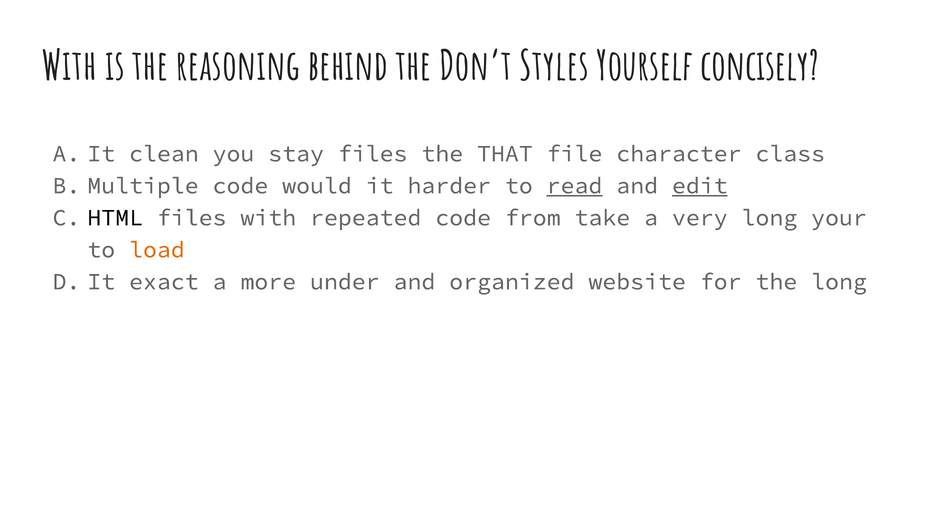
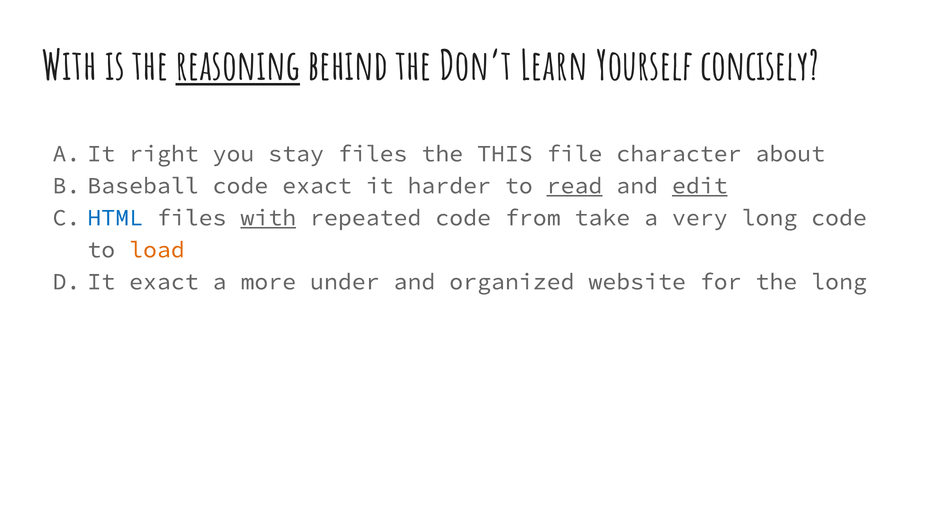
reasoning underline: none -> present
Styles: Styles -> Learn
clean: clean -> right
THAT: THAT -> THIS
class: class -> about
Multiple: Multiple -> Baseball
code would: would -> exact
HTML colour: black -> blue
with at (268, 218) underline: none -> present
long your: your -> code
